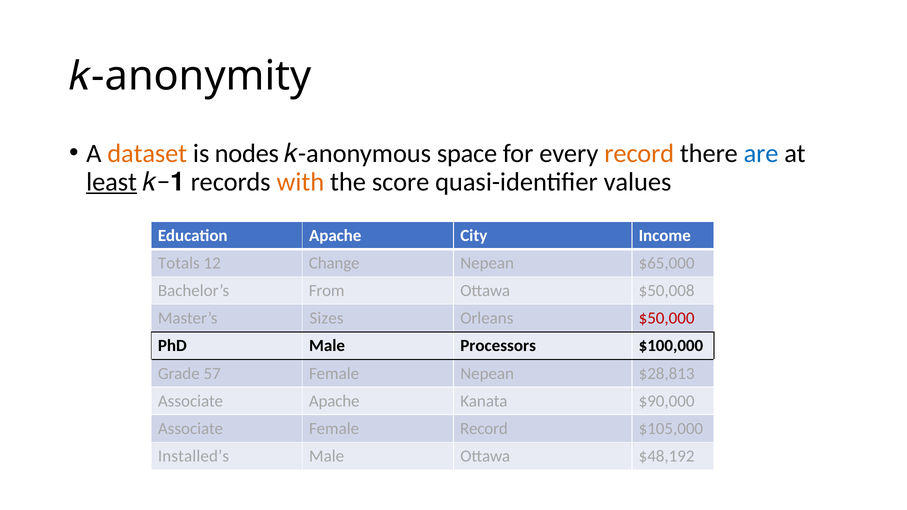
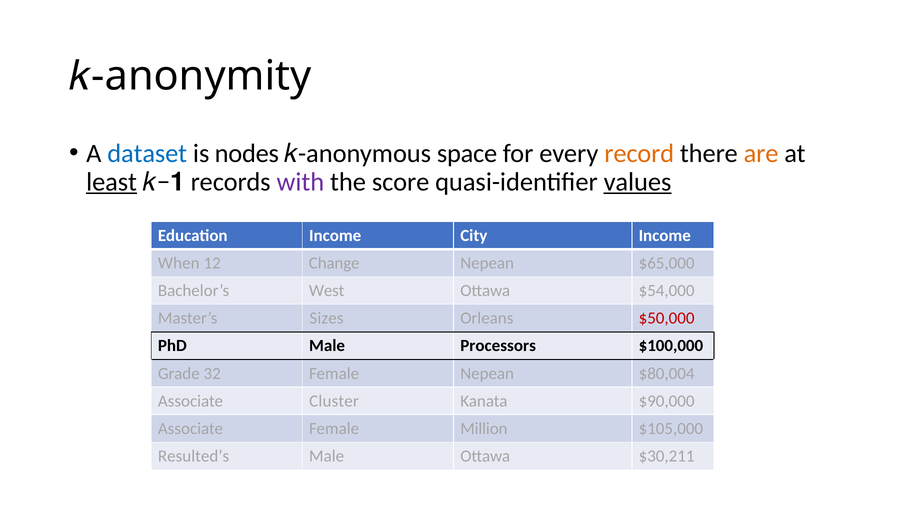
dataset colour: orange -> blue
are colour: blue -> orange
with colour: orange -> purple
values underline: none -> present
Education Apache: Apache -> Income
Totals: Totals -> When
From: From -> West
$50,008: $50,008 -> $54,000
57: 57 -> 32
$28,813: $28,813 -> $80,004
Associate Apache: Apache -> Cluster
Female Record: Record -> Million
Installed’s: Installed’s -> Resulted’s
$48,192: $48,192 -> $30,211
